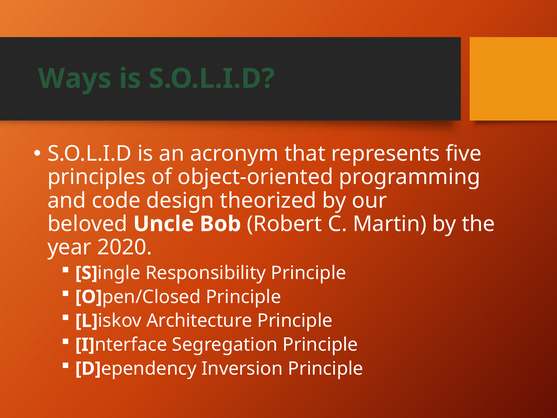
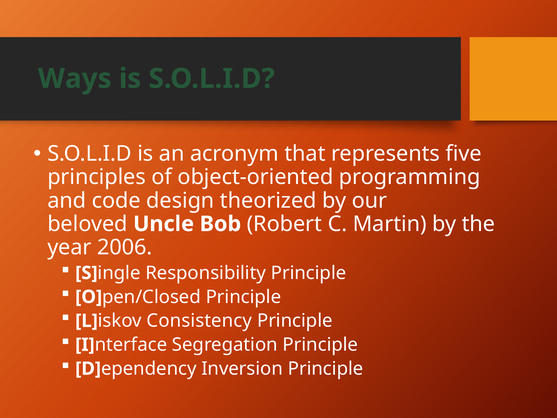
2020: 2020 -> 2006
Architecture: Architecture -> Consistency
